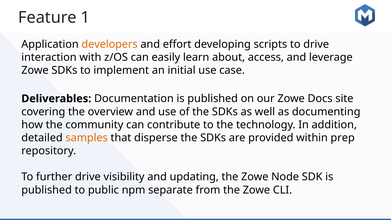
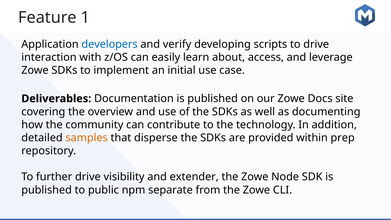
developers colour: orange -> blue
effort: effort -> verify
updating: updating -> extender
